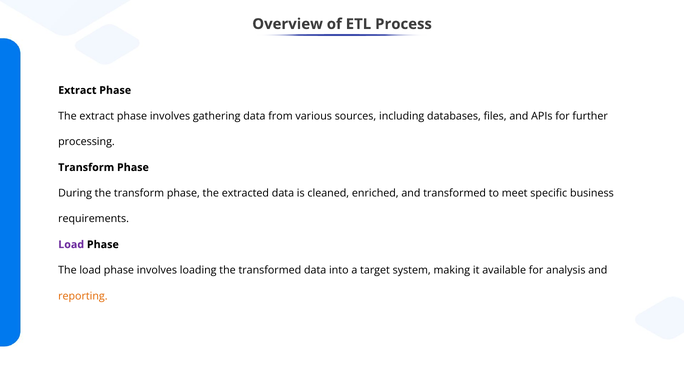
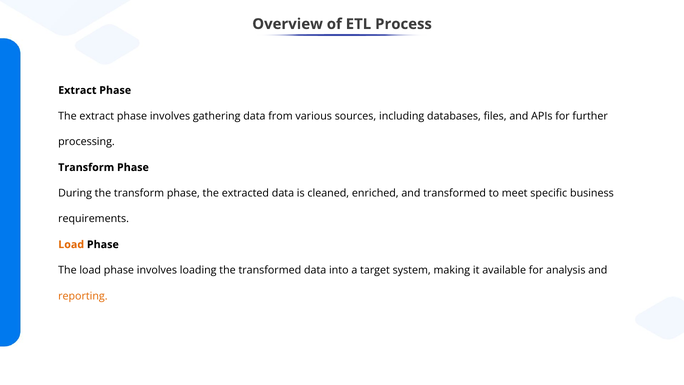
Load colour: purple -> orange
